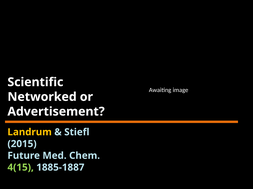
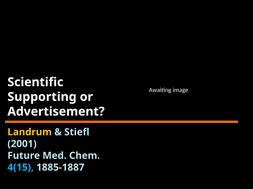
Networked: Networked -> Supporting
2015: 2015 -> 2001
4(15 colour: light green -> light blue
